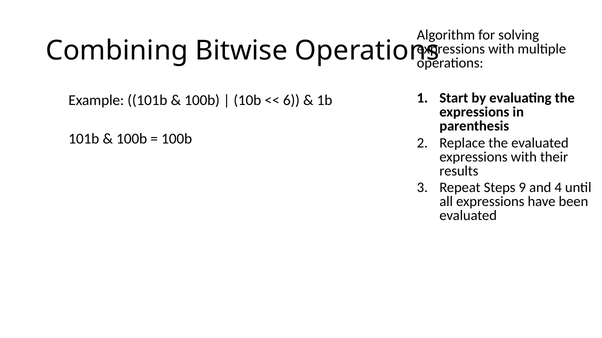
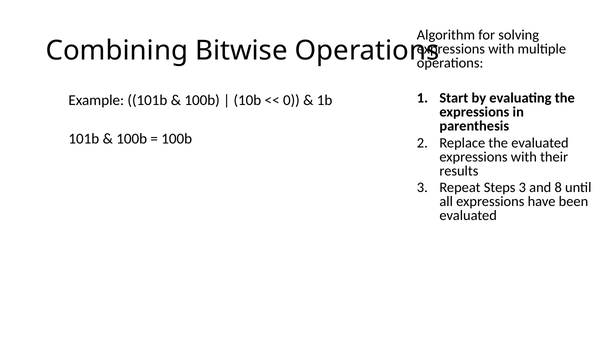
6: 6 -> 0
Steps 9: 9 -> 3
4: 4 -> 8
